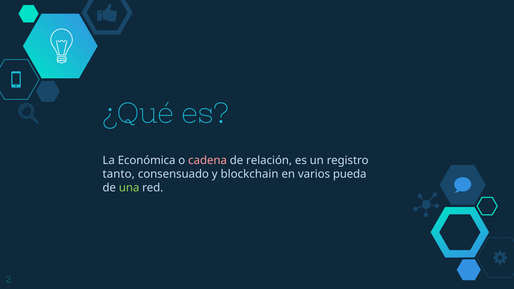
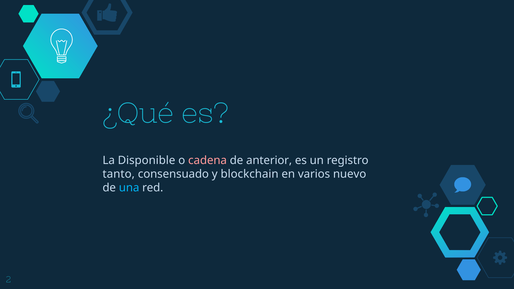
Económica: Económica -> Disponible
relación: relación -> anterior
pueda: pueda -> nuevo
una colour: light green -> light blue
